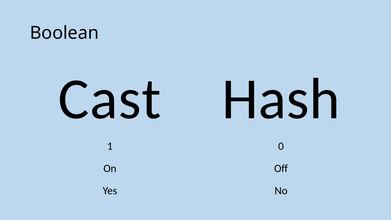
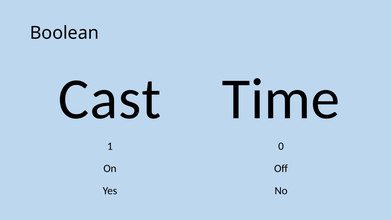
Hash: Hash -> Time
